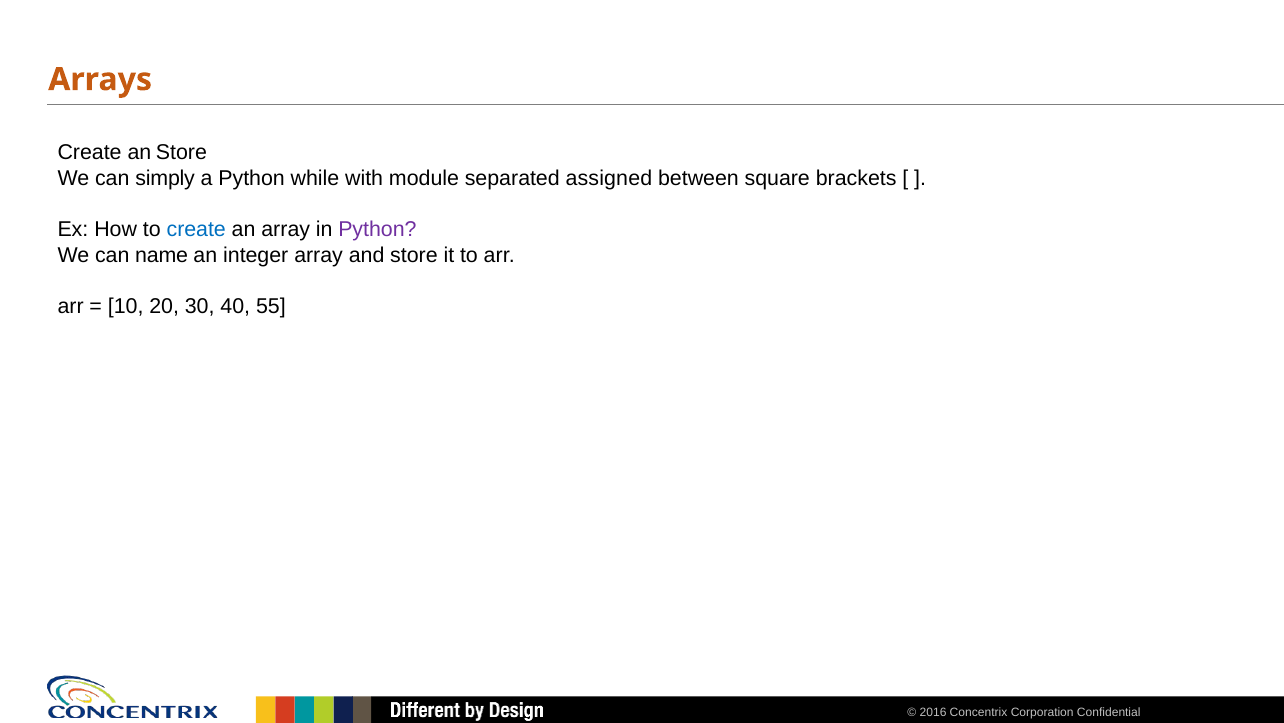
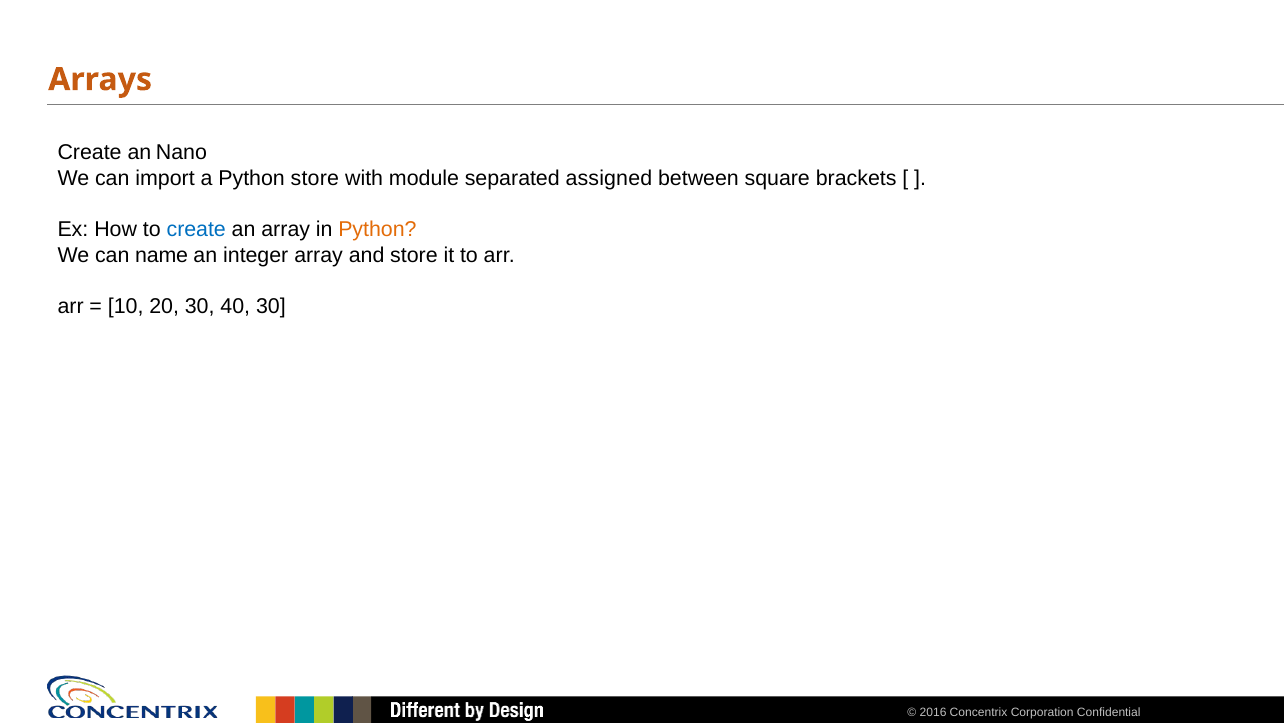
an Store: Store -> Nano
simply: simply -> import
Python while: while -> store
Python at (377, 229) colour: purple -> orange
40 55: 55 -> 30
